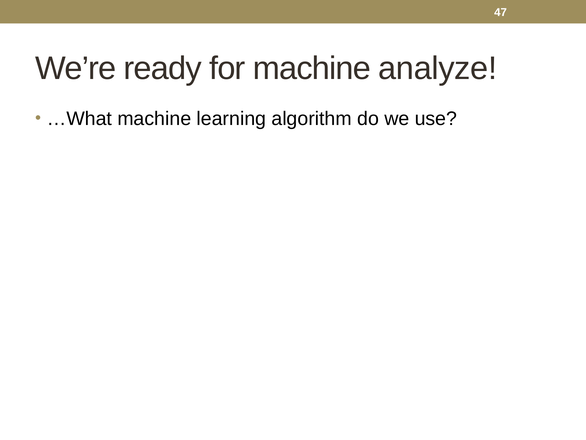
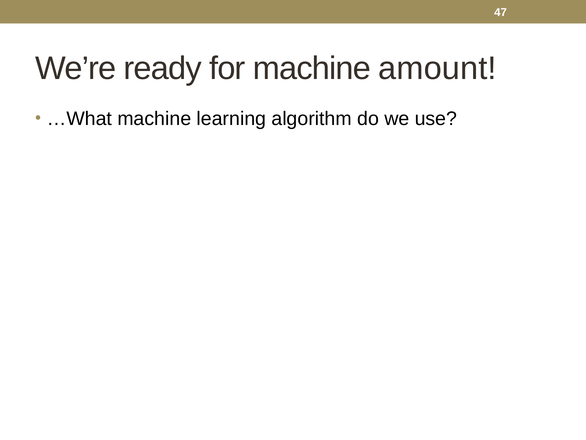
analyze: analyze -> amount
